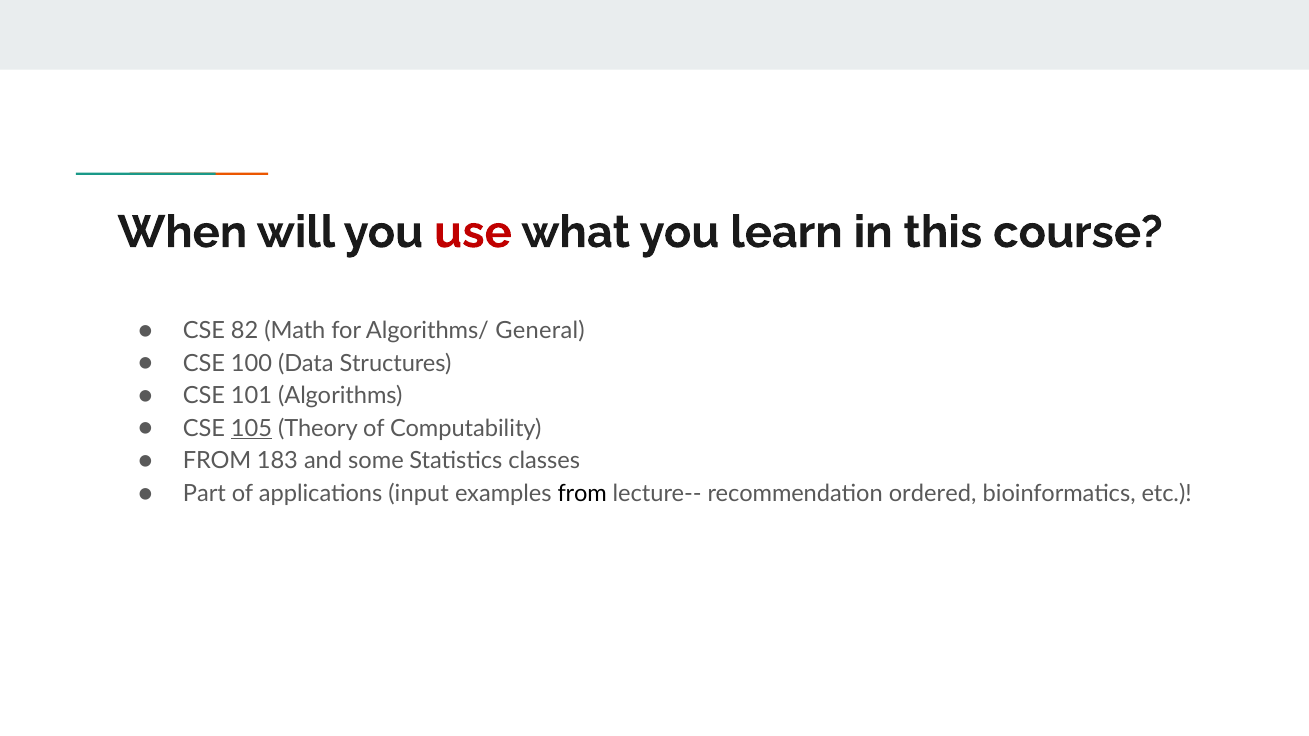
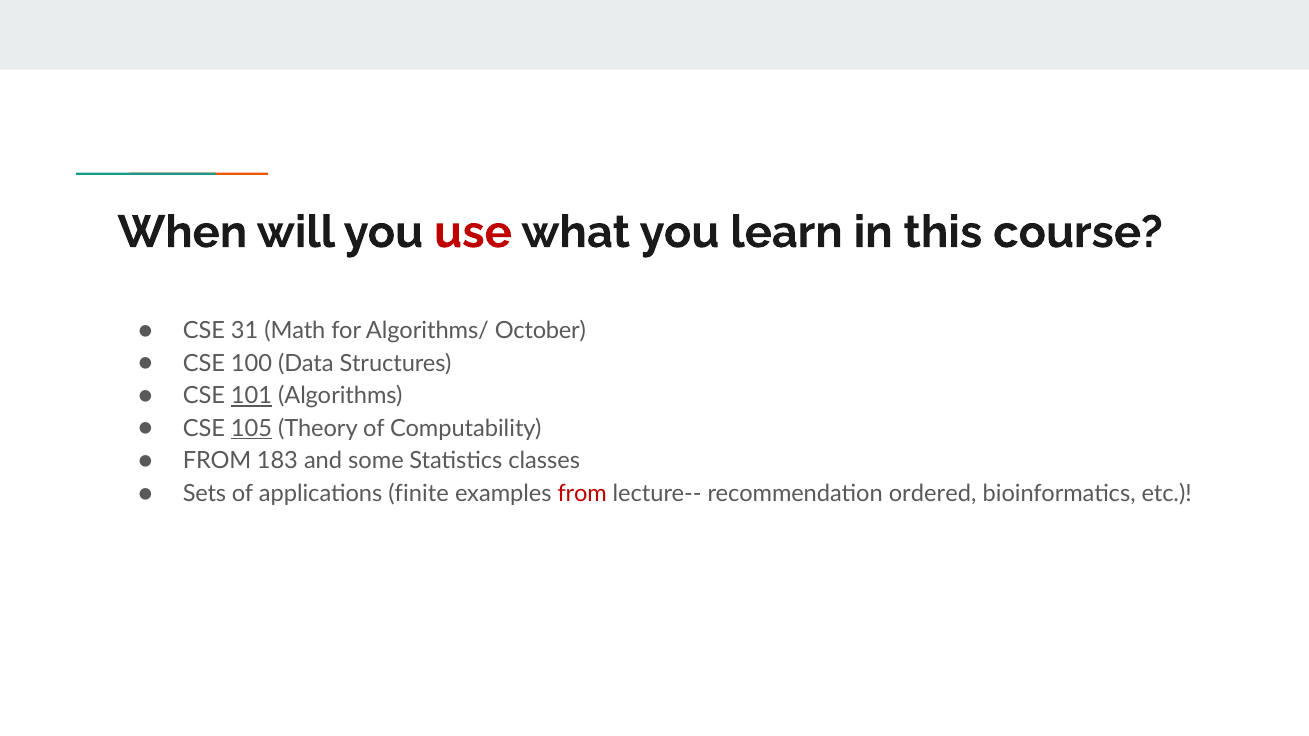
82: 82 -> 31
General: General -> October
101 underline: none -> present
Part: Part -> Sets
input: input -> finite
from at (582, 494) colour: black -> red
